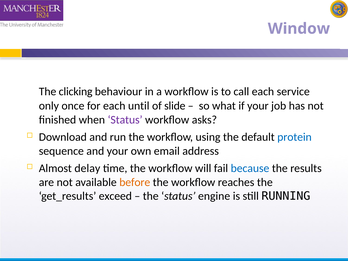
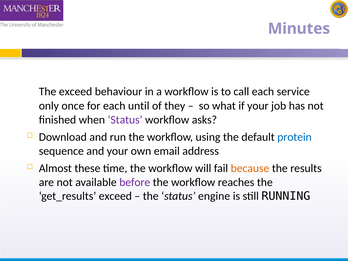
Window: Window -> Minutes
The clicking: clicking -> exceed
slide: slide -> they
delay: delay -> these
because colour: blue -> orange
before colour: orange -> purple
